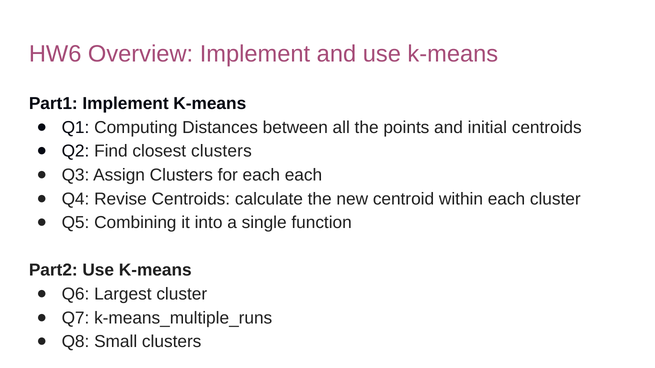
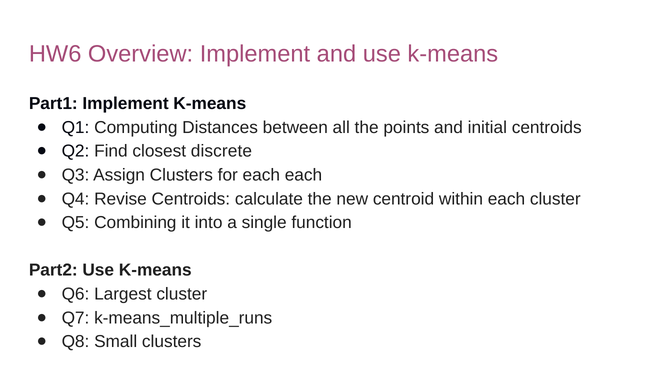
closest clusters: clusters -> discrete
